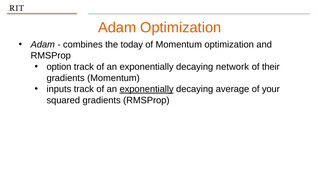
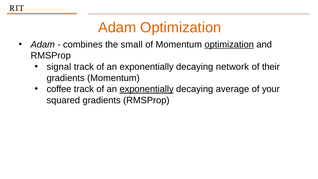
today: today -> small
optimization at (229, 45) underline: none -> present
option: option -> signal
inputs: inputs -> coffee
